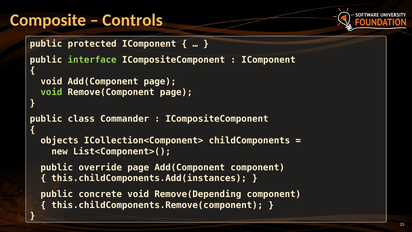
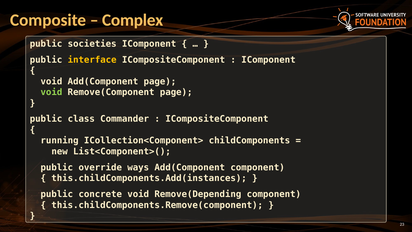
Controls: Controls -> Complex
protected: protected -> societies
interface colour: light green -> yellow
objects: objects -> running
override page: page -> ways
